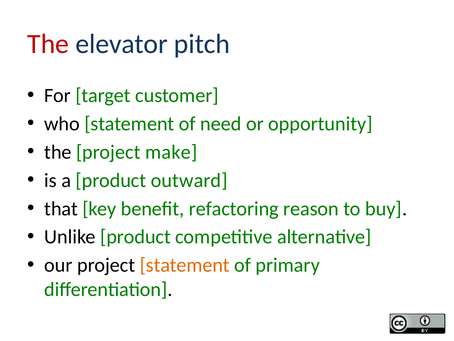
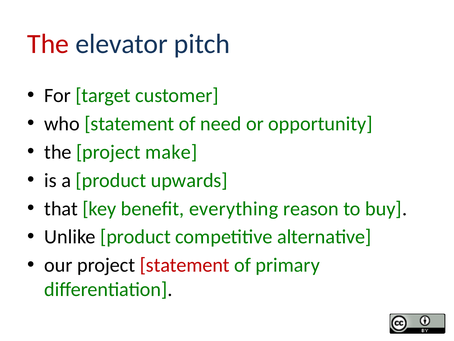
outward: outward -> upwards
refactoring: refactoring -> everything
statement at (185, 265) colour: orange -> red
